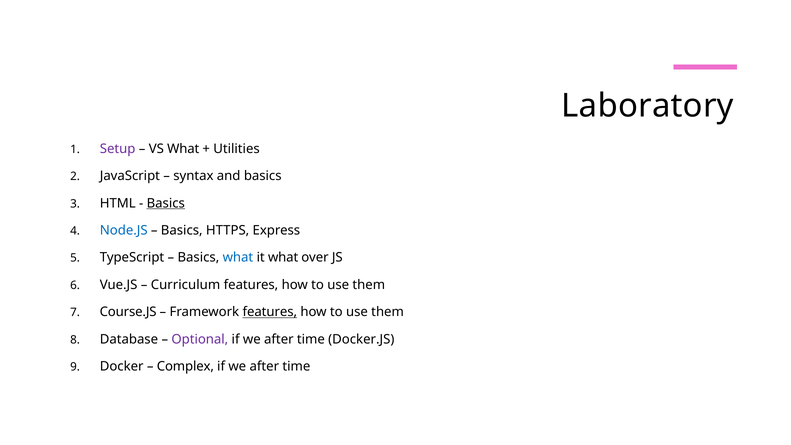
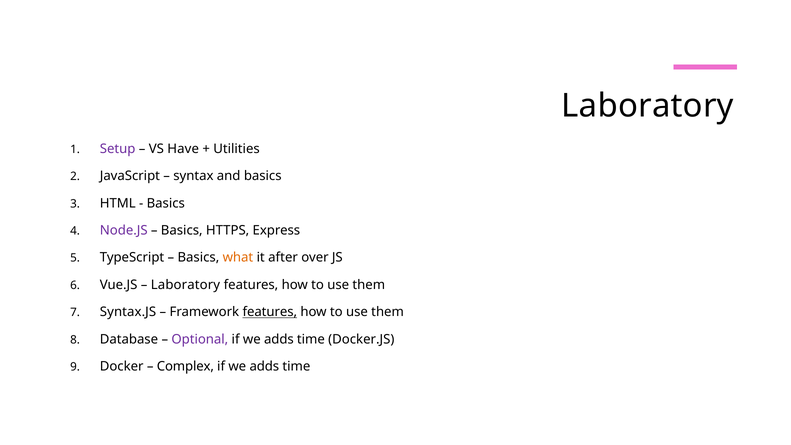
VS What: What -> Have
Basics at (166, 203) underline: present -> none
Node.JS colour: blue -> purple
what at (238, 258) colour: blue -> orange
it what: what -> after
Curriculum at (185, 285): Curriculum -> Laboratory
Course.JS: Course.JS -> Syntax.JS
after at (279, 339): after -> adds
after at (264, 366): after -> adds
